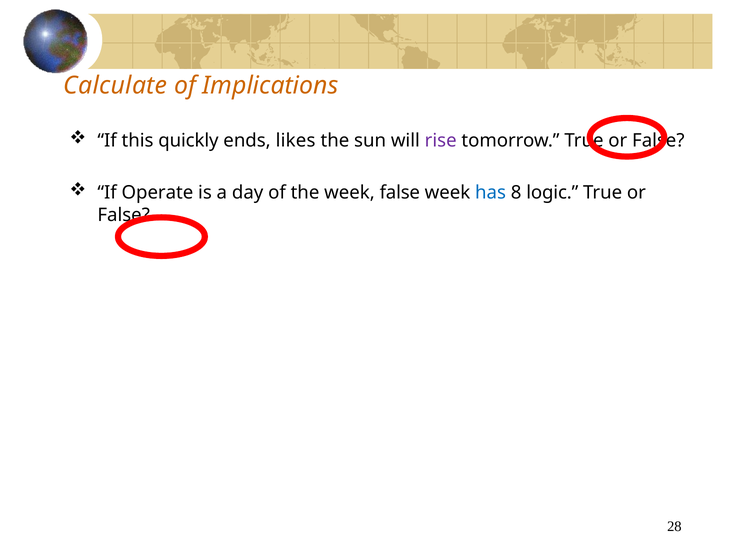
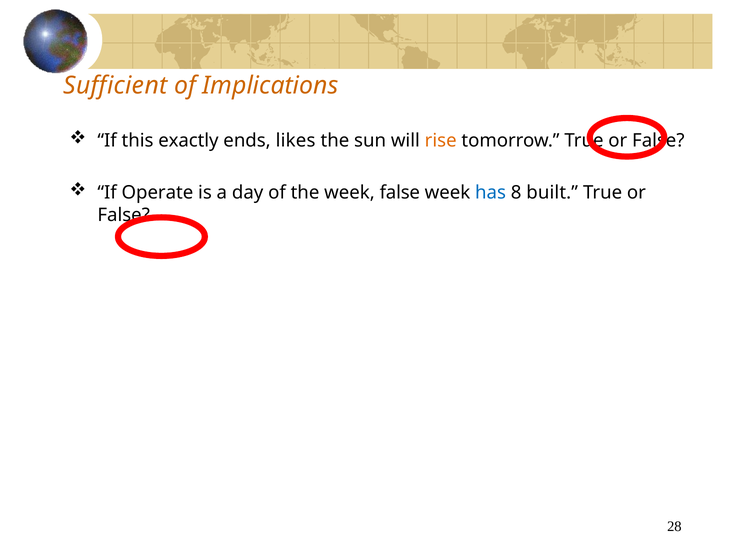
Calculate: Calculate -> Sufficient
quickly: quickly -> exactly
rise colour: purple -> orange
logic: logic -> built
